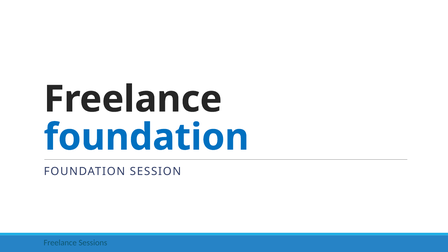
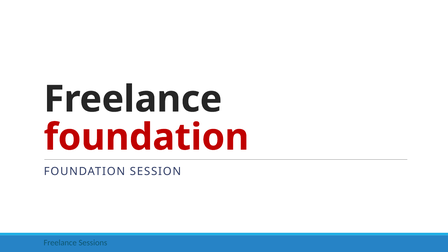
foundation at (146, 137) colour: blue -> red
